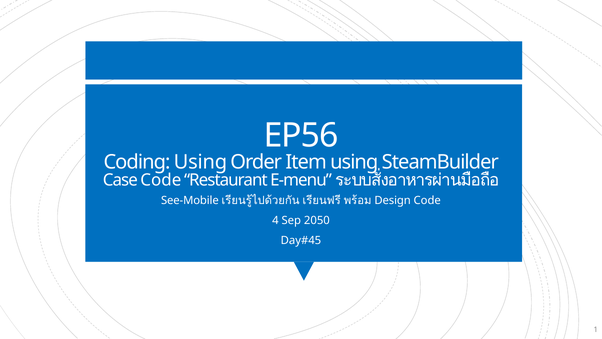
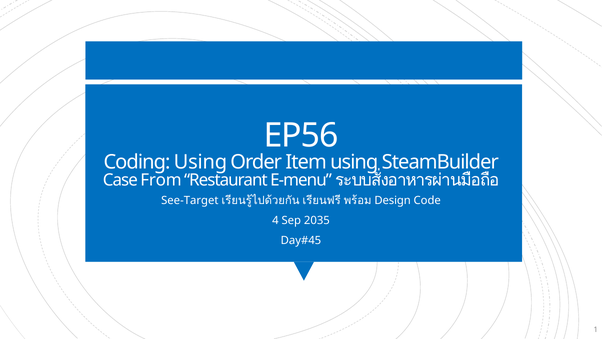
Case Code: Code -> From
See-Mobile: See-Mobile -> See-Target
2050: 2050 -> 2035
